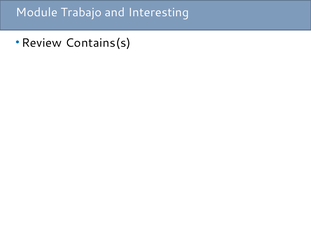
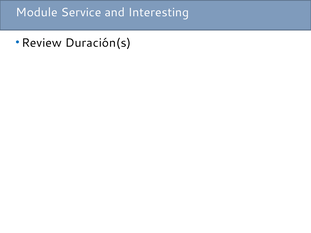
Trabajo: Trabajo -> Service
Contains(s: Contains(s -> Duración(s
